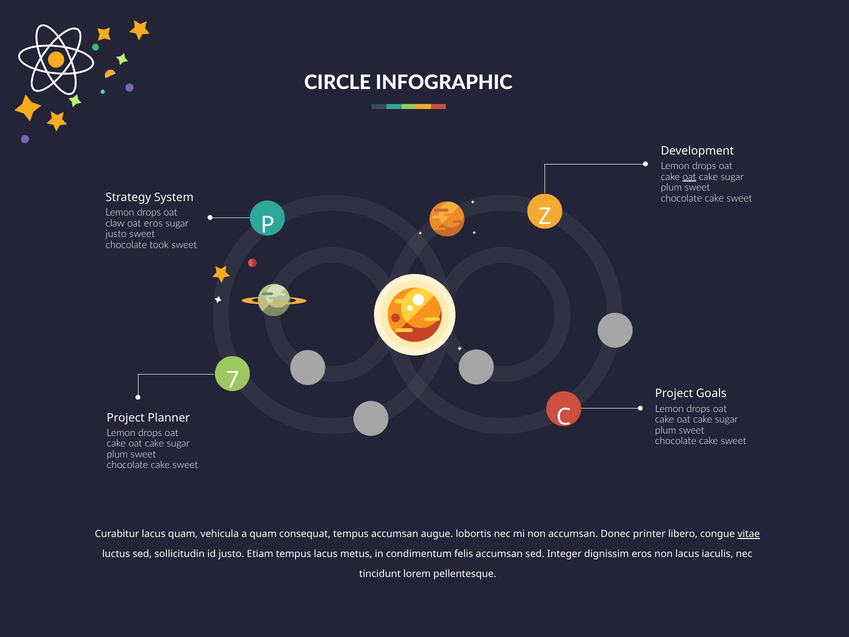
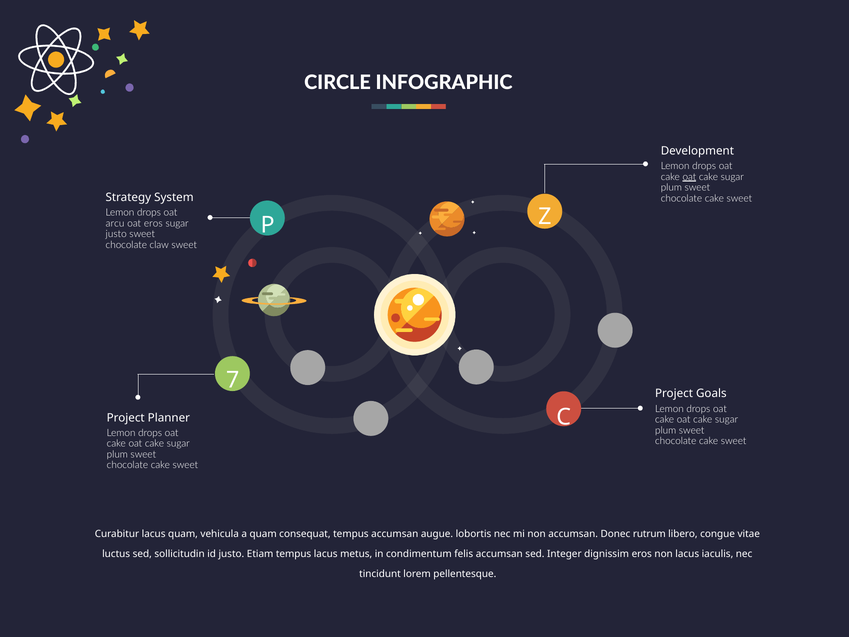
claw: claw -> arcu
took: took -> claw
printer: printer -> rutrum
vitae underline: present -> none
